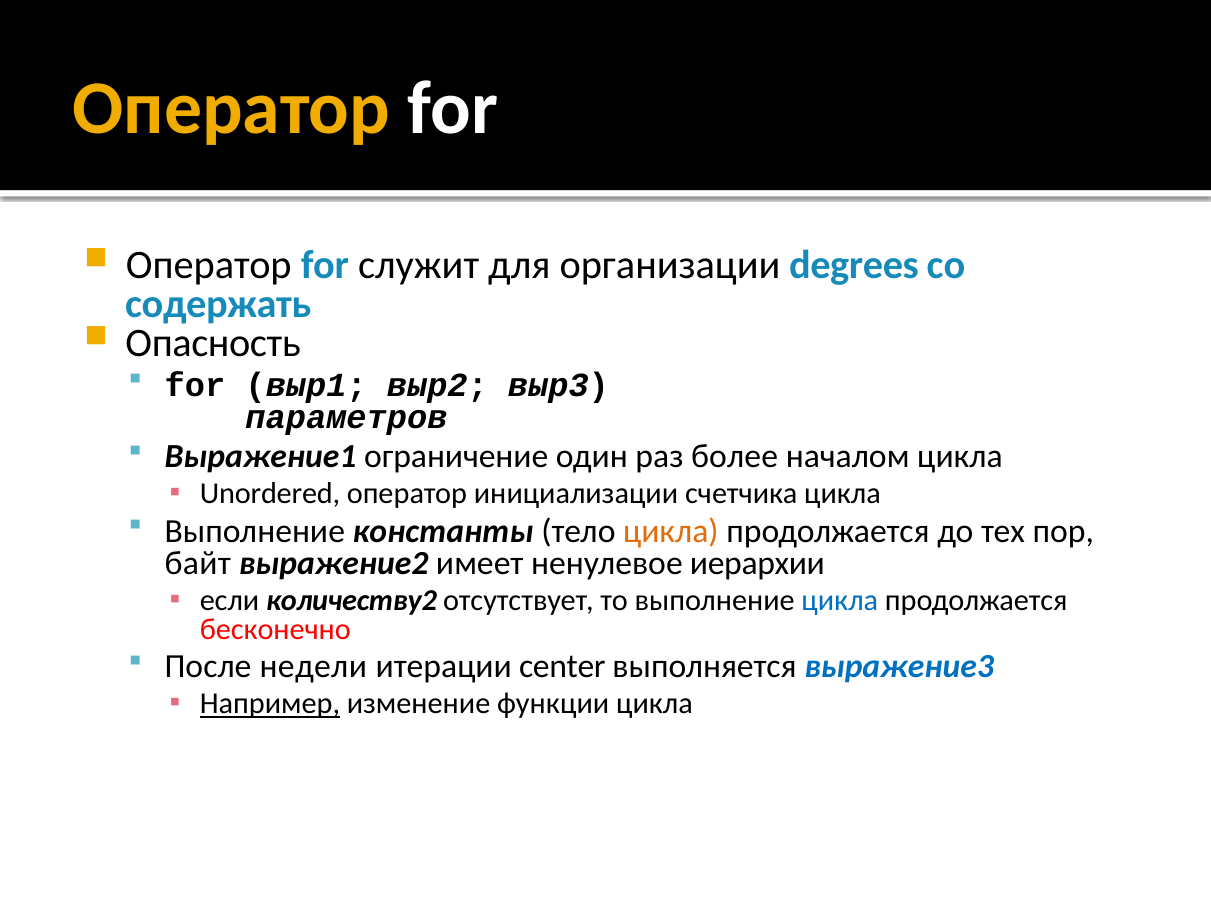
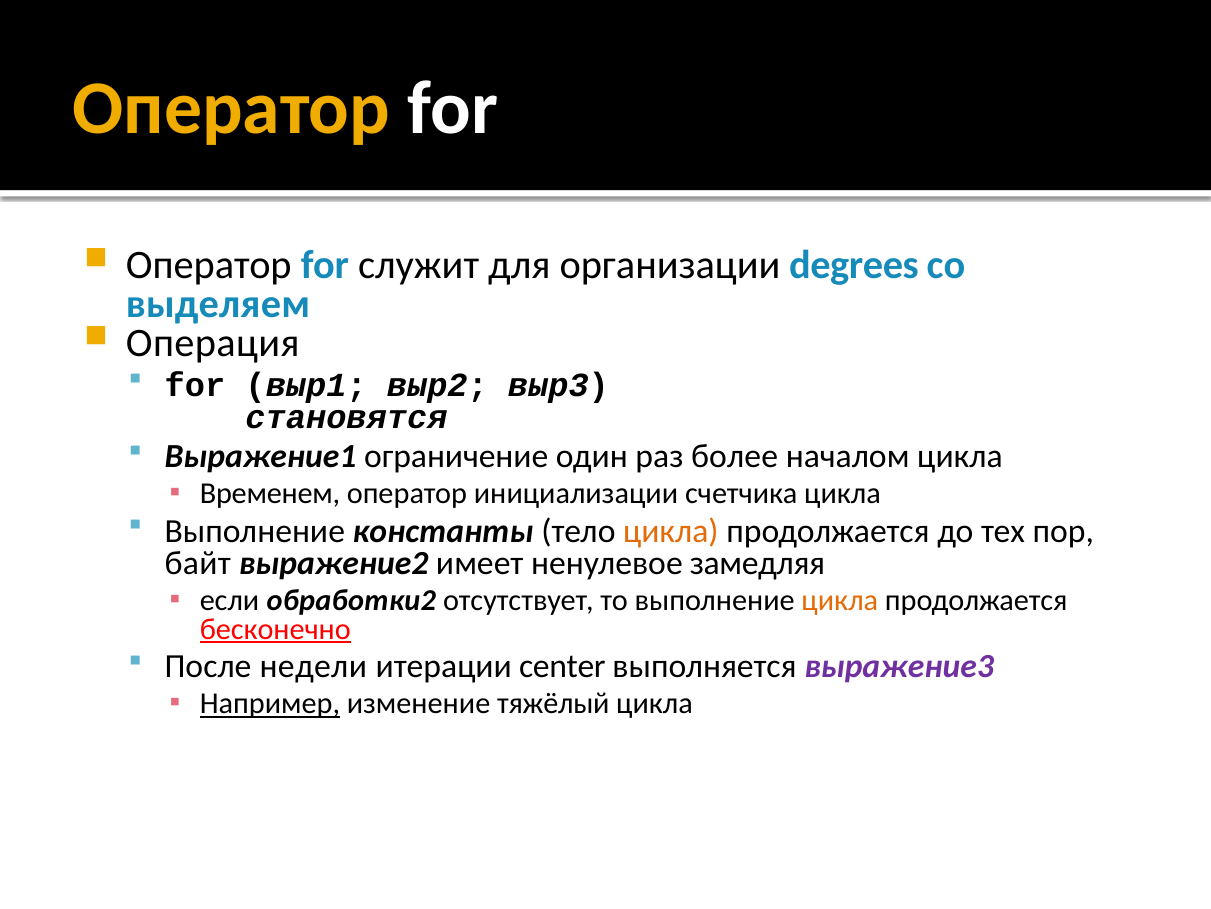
содержать: содержать -> выделяем
Опасность: Опасность -> Операция
параметров: параметров -> становятся
Unordered: Unordered -> Временем
иерархии: иерархии -> замедляя
количеству2: количеству2 -> обработки2
цикла at (840, 600) colour: blue -> orange
бесконечно underline: none -> present
выражение3 colour: blue -> purple
функции: функции -> тяжёлый
